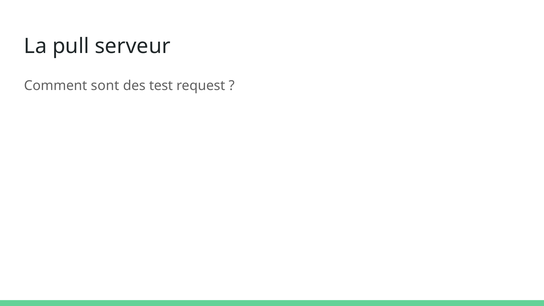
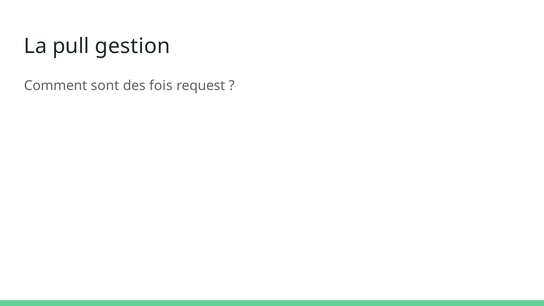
serveur: serveur -> gestion
test: test -> fois
